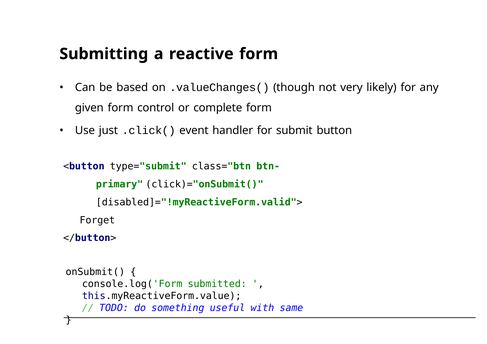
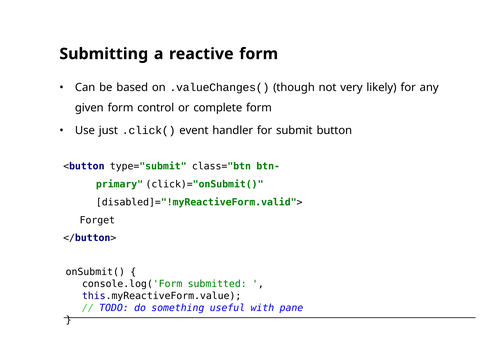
same: same -> pane
